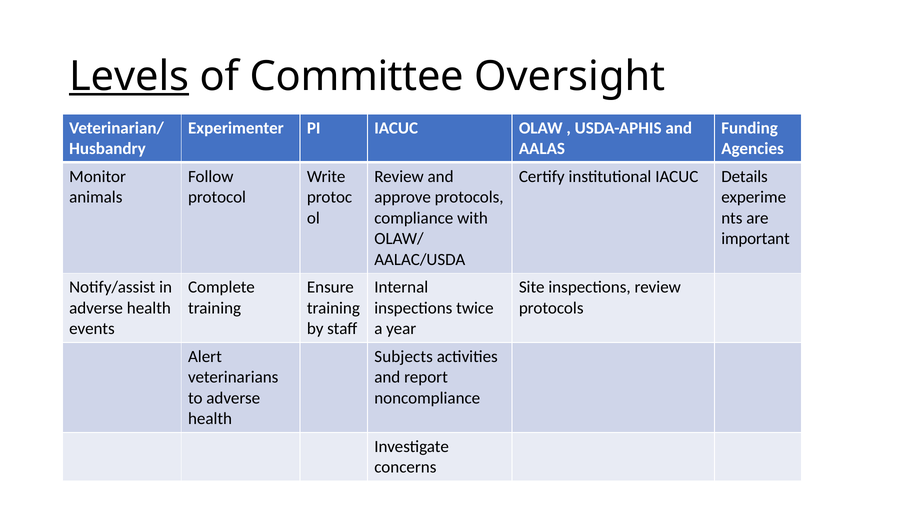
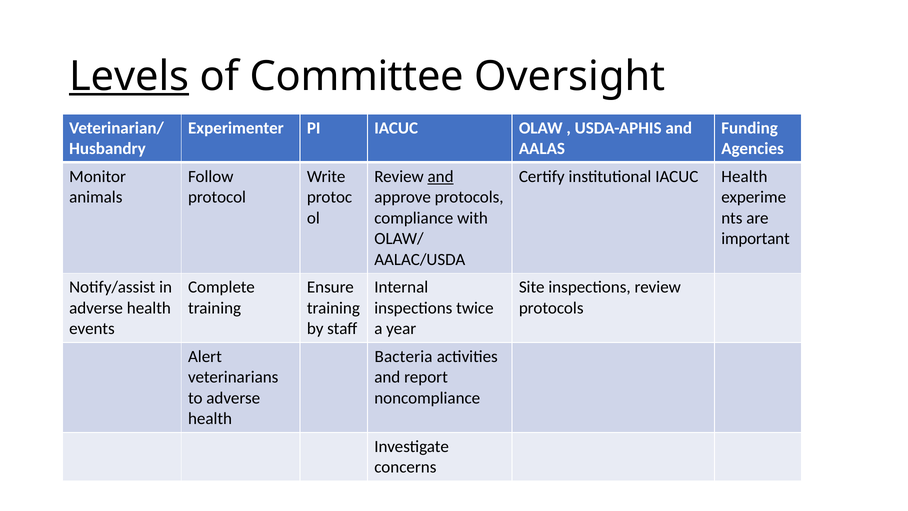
and at (441, 176) underline: none -> present
IACUC Details: Details -> Health
Subjects: Subjects -> Bacteria
